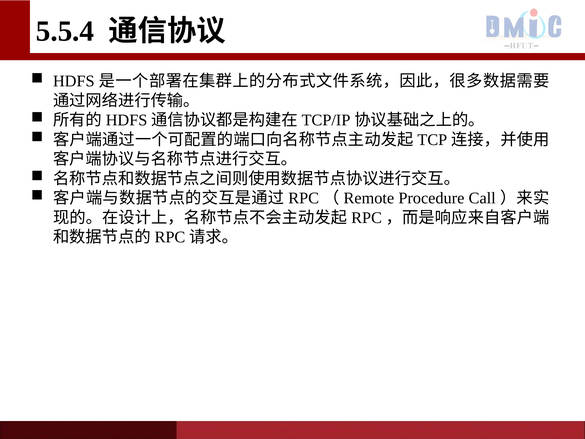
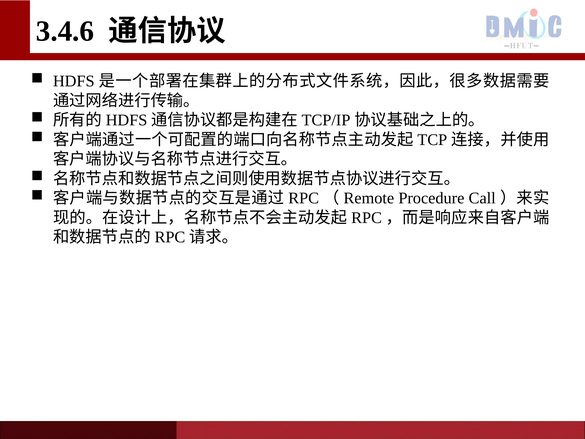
5.5.4: 5.5.4 -> 3.4.6
